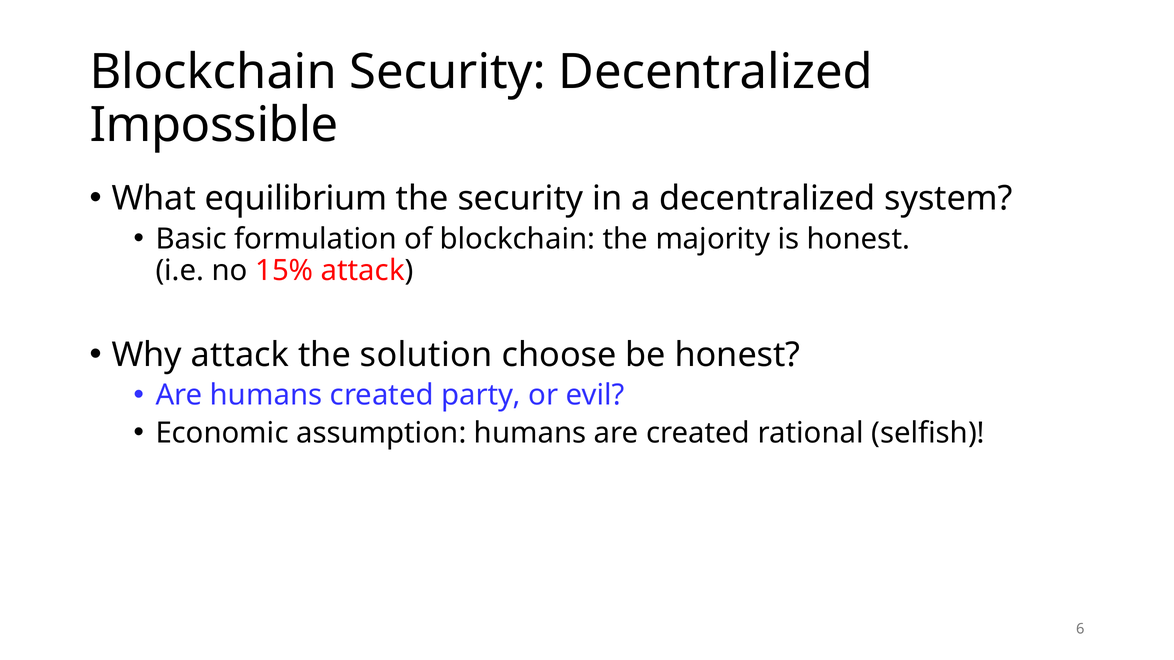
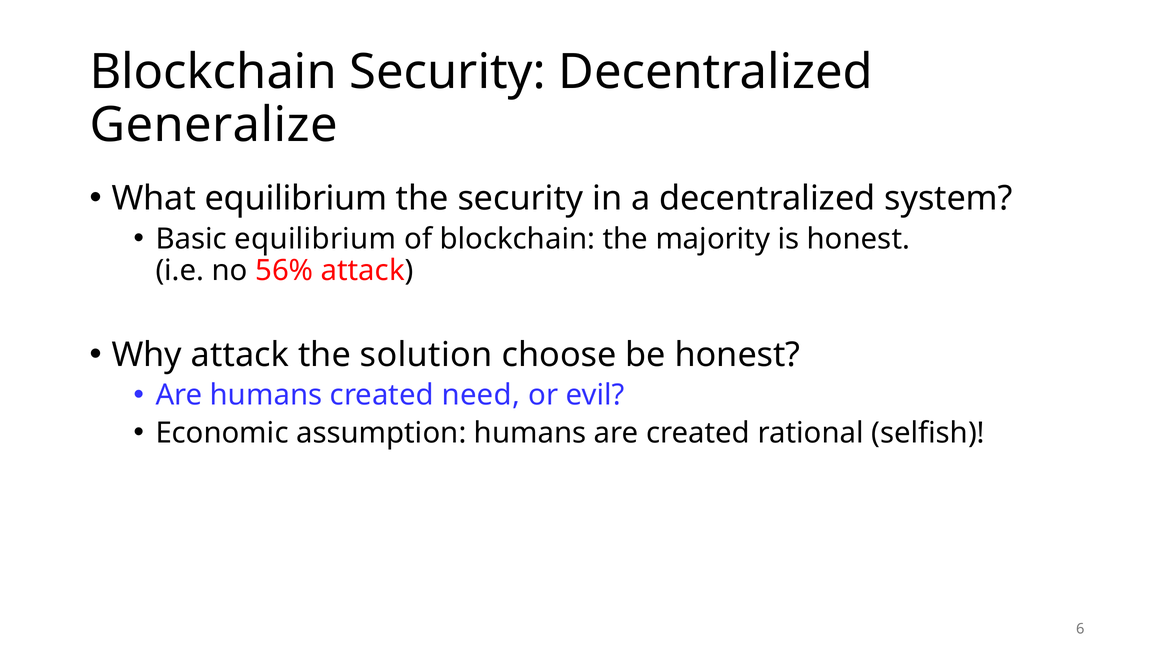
Impossible: Impossible -> Generalize
Basic formulation: formulation -> equilibrium
15%: 15% -> 56%
party: party -> need
